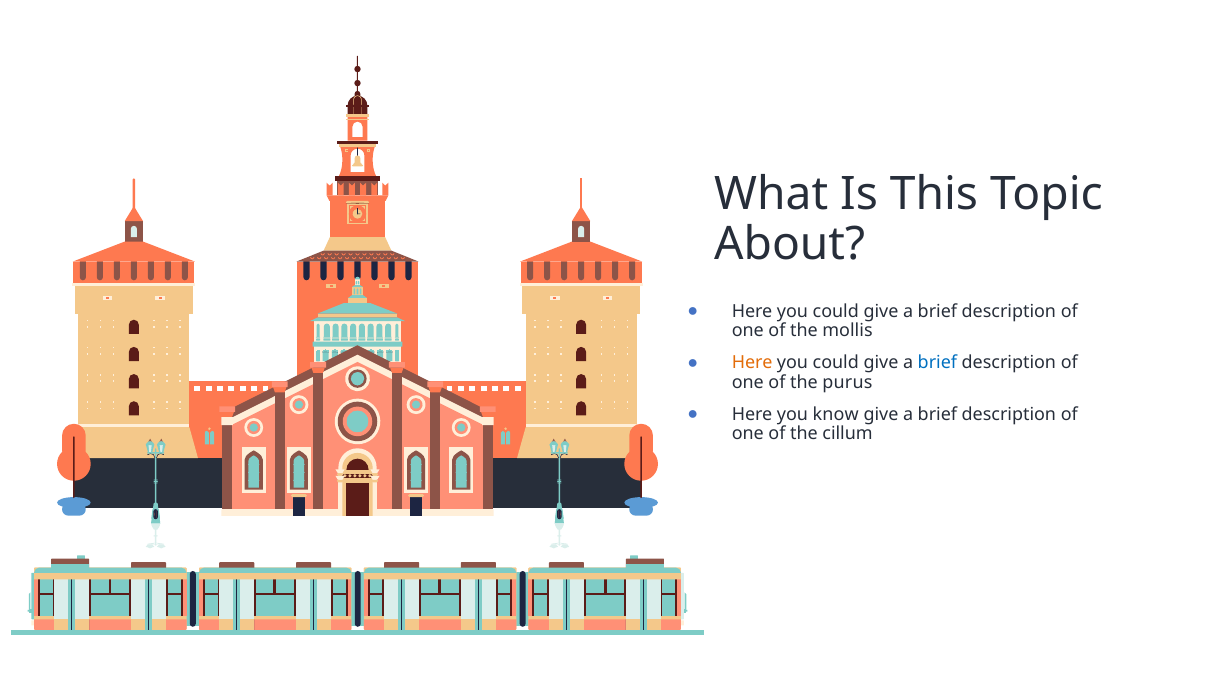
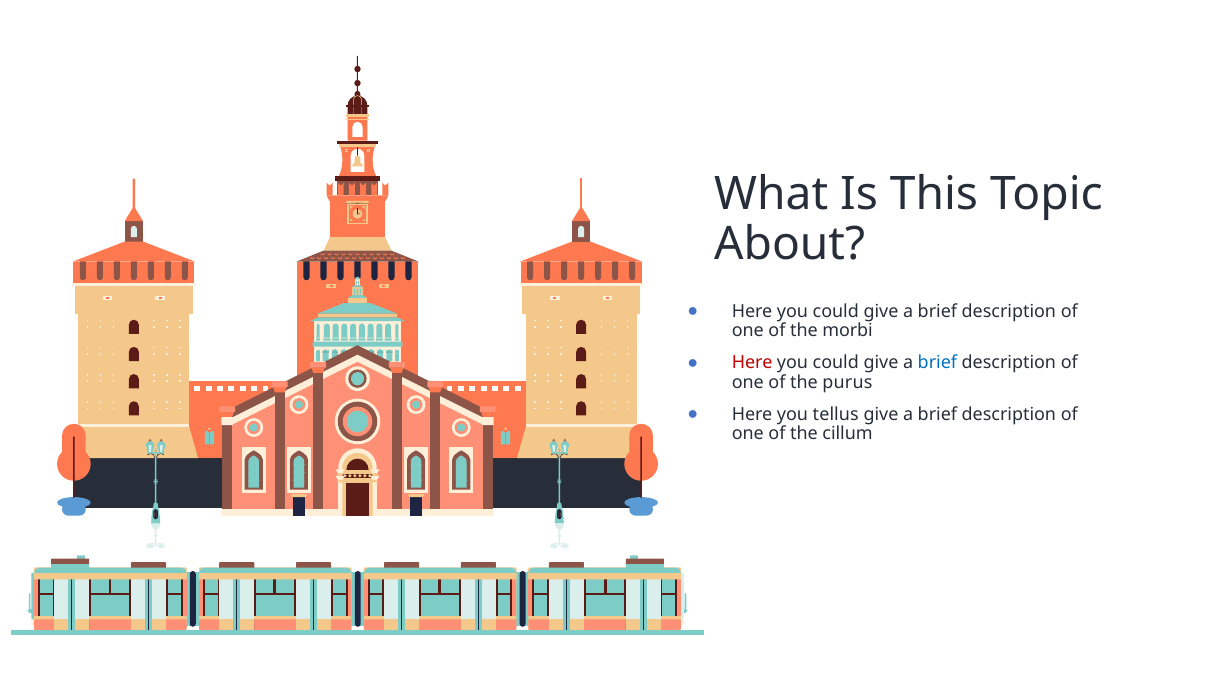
mollis: mollis -> morbi
Here at (752, 363) colour: orange -> red
know: know -> tellus
